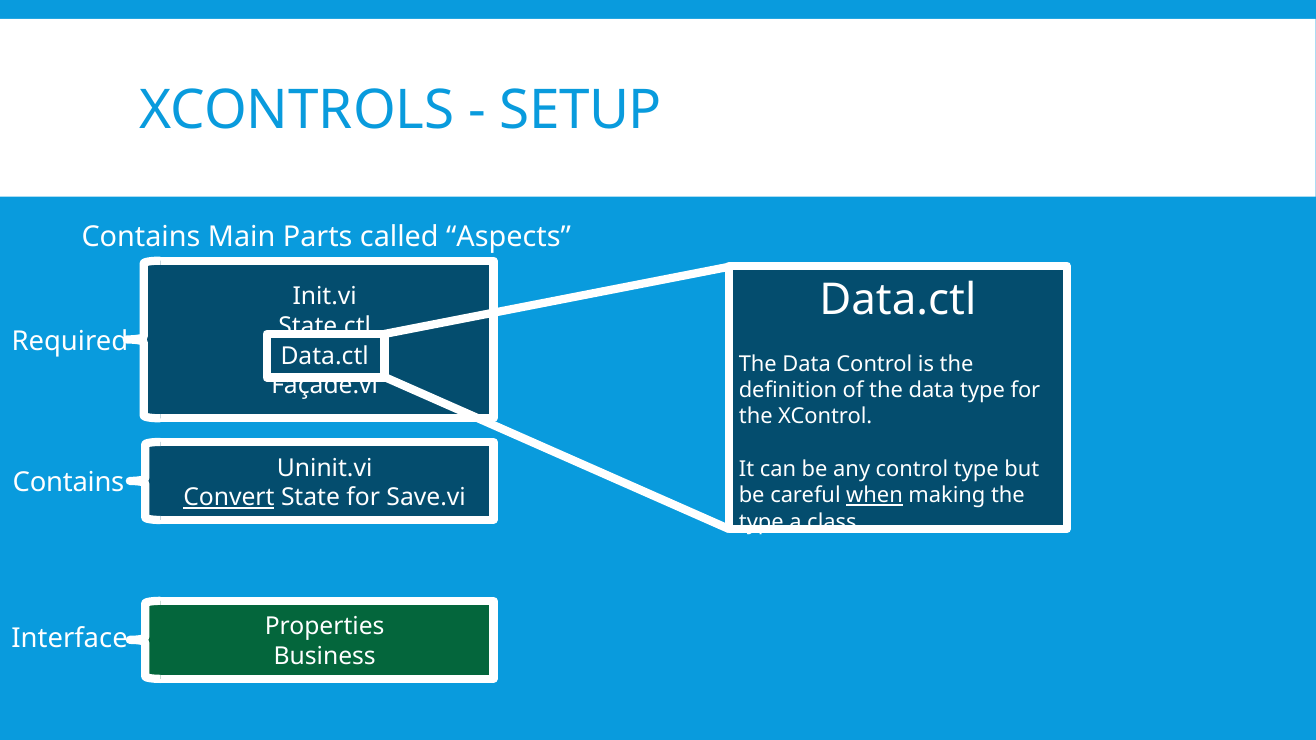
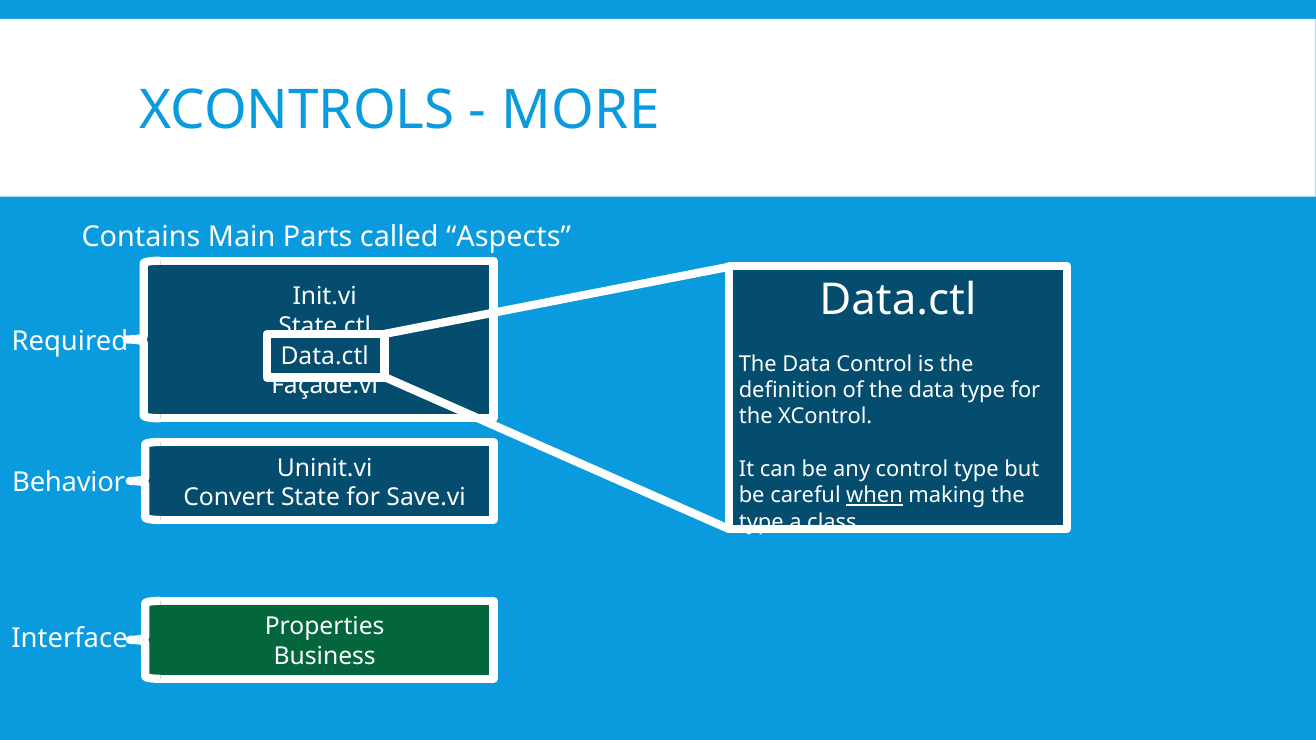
SETUP: SETUP -> MORE
Contains at (69, 483): Contains -> Behavior
Convert underline: present -> none
